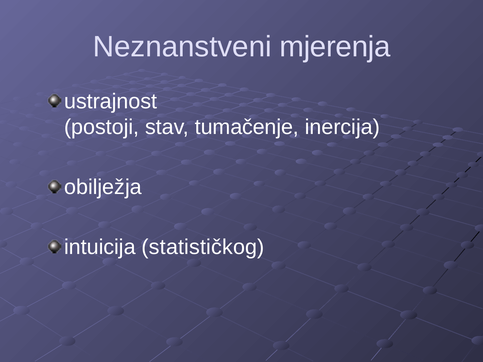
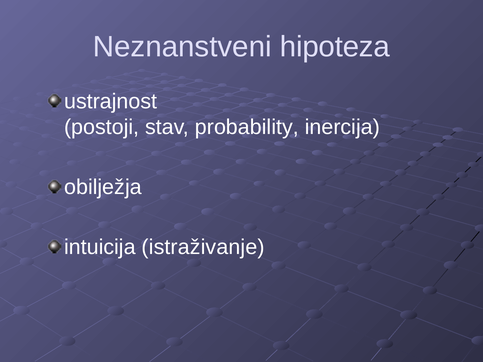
mjerenja: mjerenja -> hipoteza
tumačenje: tumačenje -> probability
statističkog: statističkog -> istraživanje
